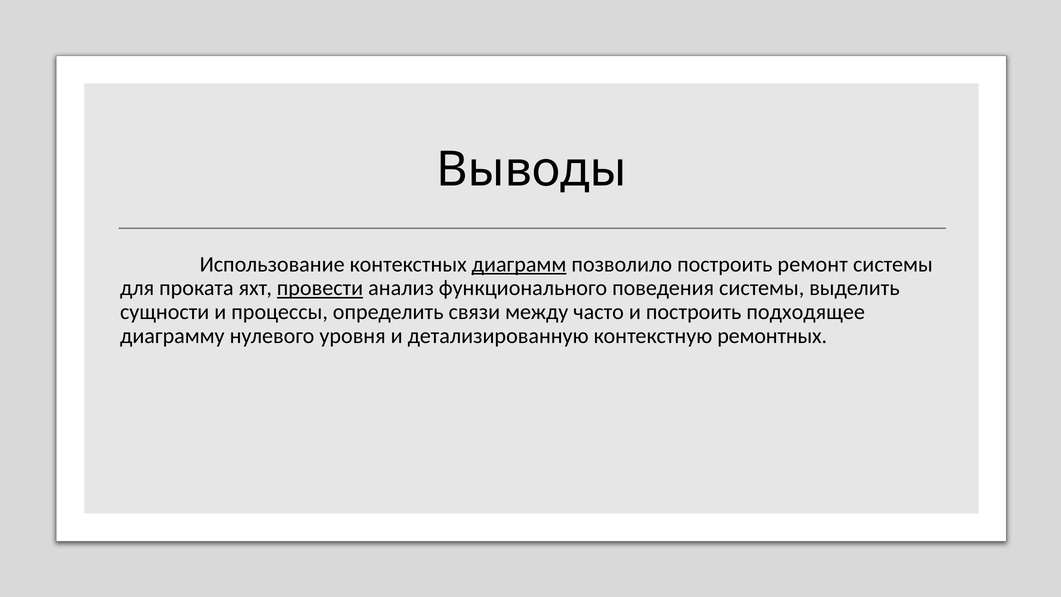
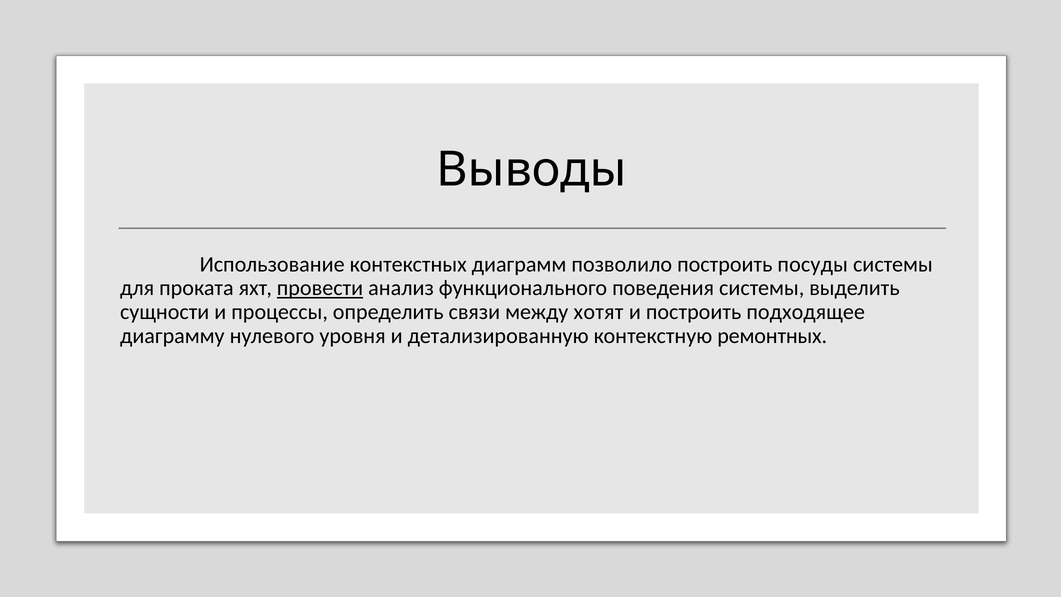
диаграмм underline: present -> none
ремонт: ремонт -> посуды
часто: часто -> хотят
